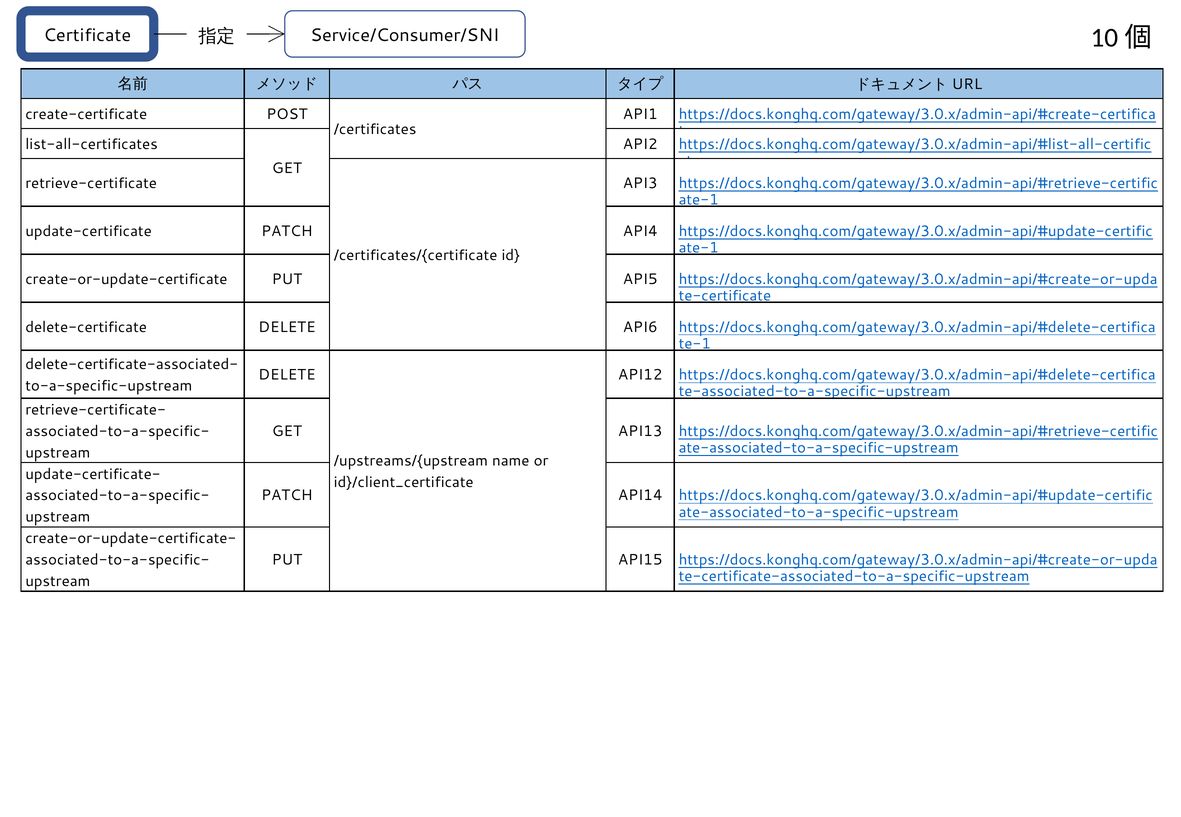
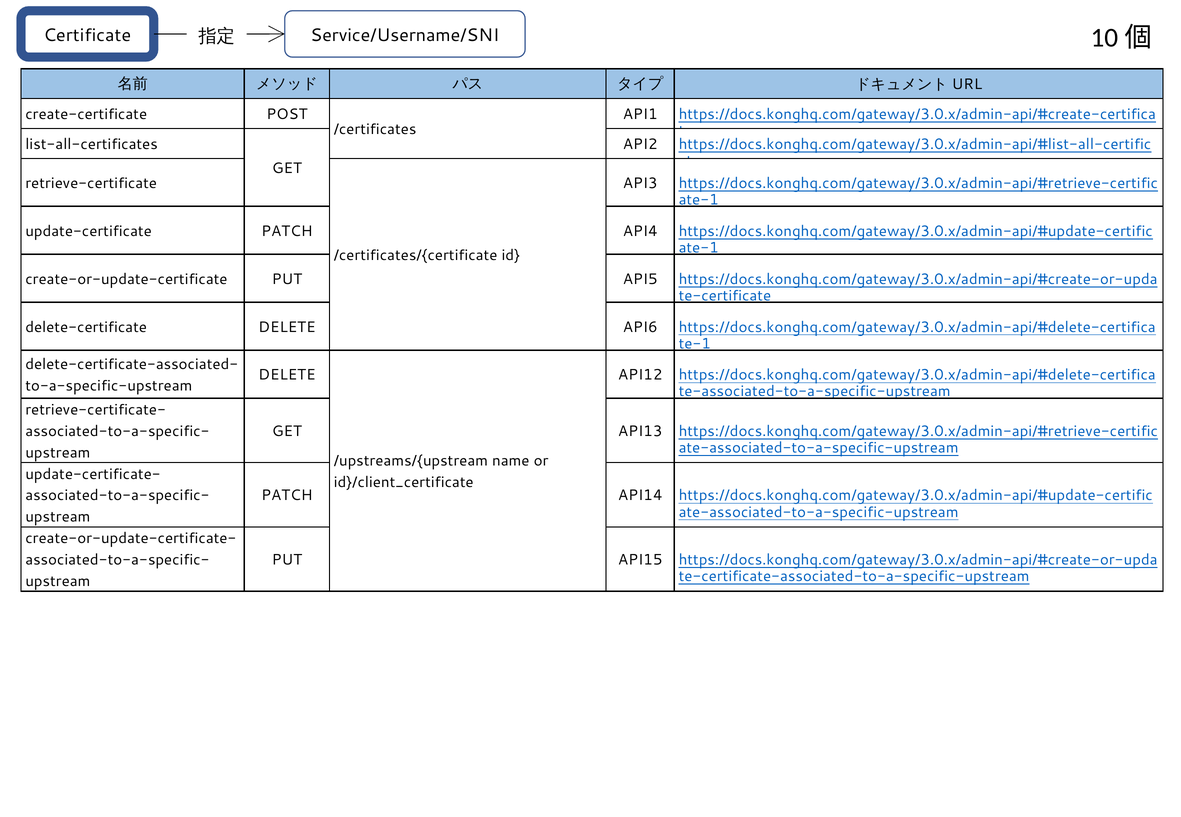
Service/Consumer/SNI: Service/Consumer/SNI -> Service/Username/SNI
